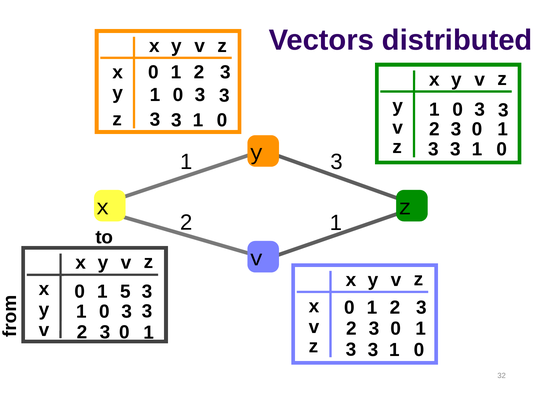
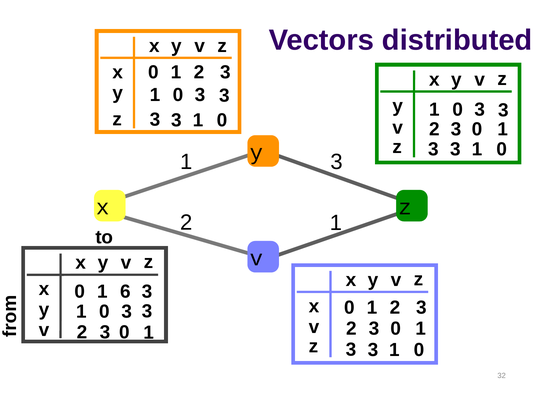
5: 5 -> 6
